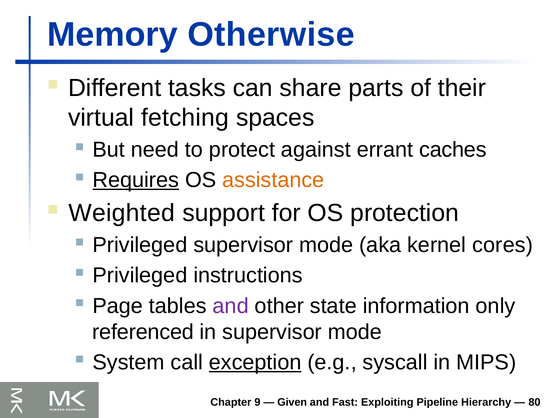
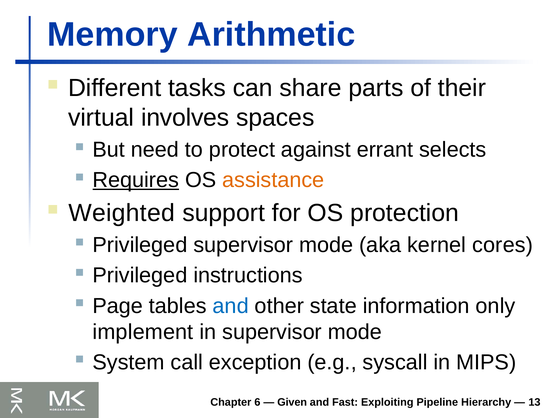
Otherwise: Otherwise -> Arithmetic
fetching: fetching -> involves
caches: caches -> selects
and at (231, 306) colour: purple -> blue
referenced: referenced -> implement
exception underline: present -> none
9: 9 -> 6
80: 80 -> 13
